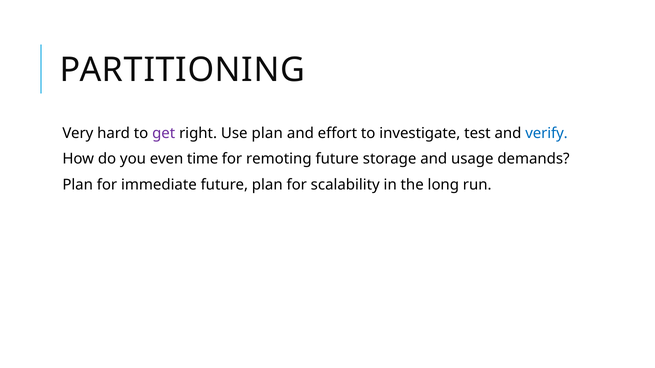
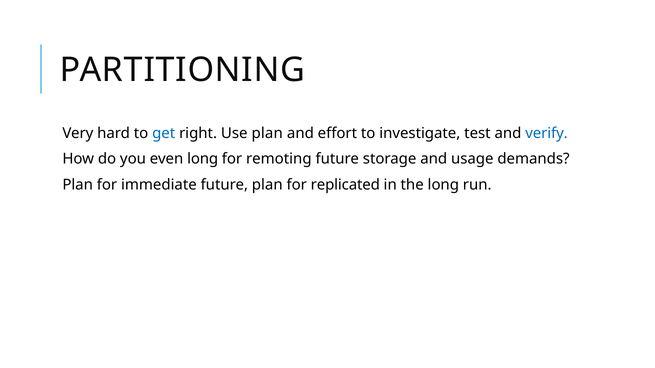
get colour: purple -> blue
even time: time -> long
scalability: scalability -> replicated
